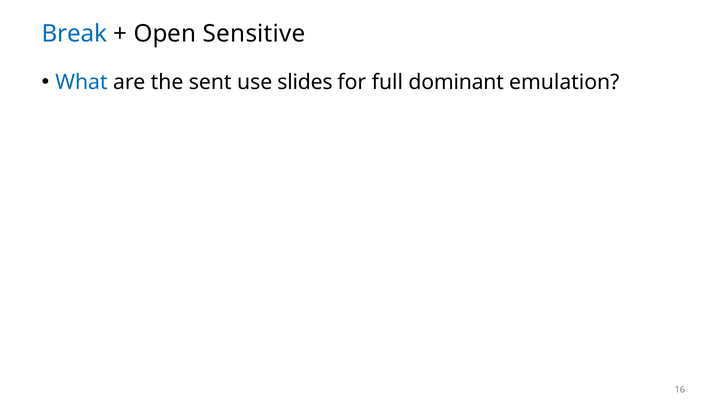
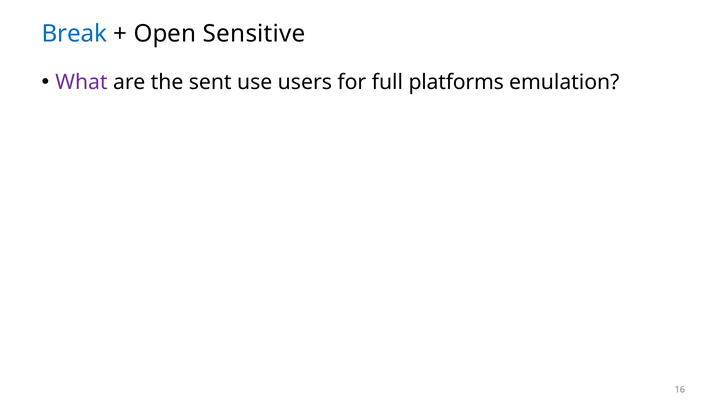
What colour: blue -> purple
slides: slides -> users
dominant: dominant -> platforms
